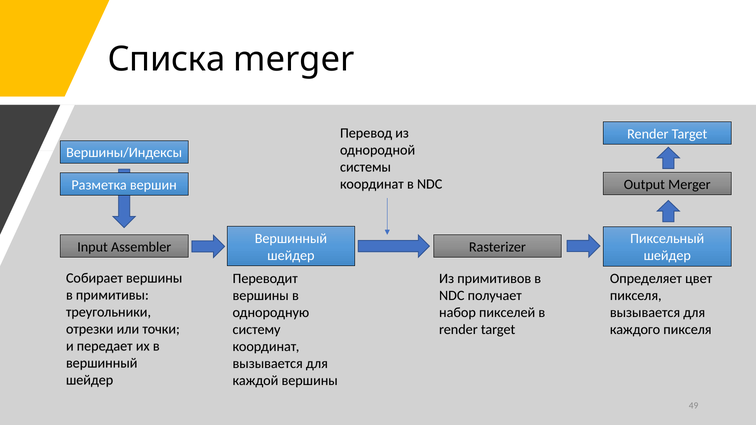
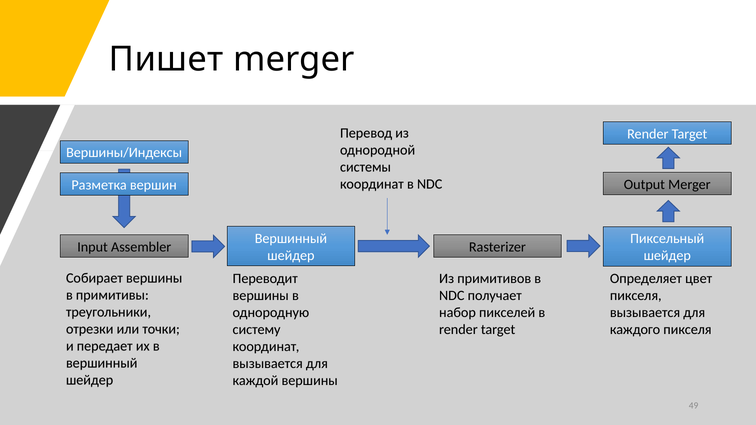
Списка: Списка -> Пишет
